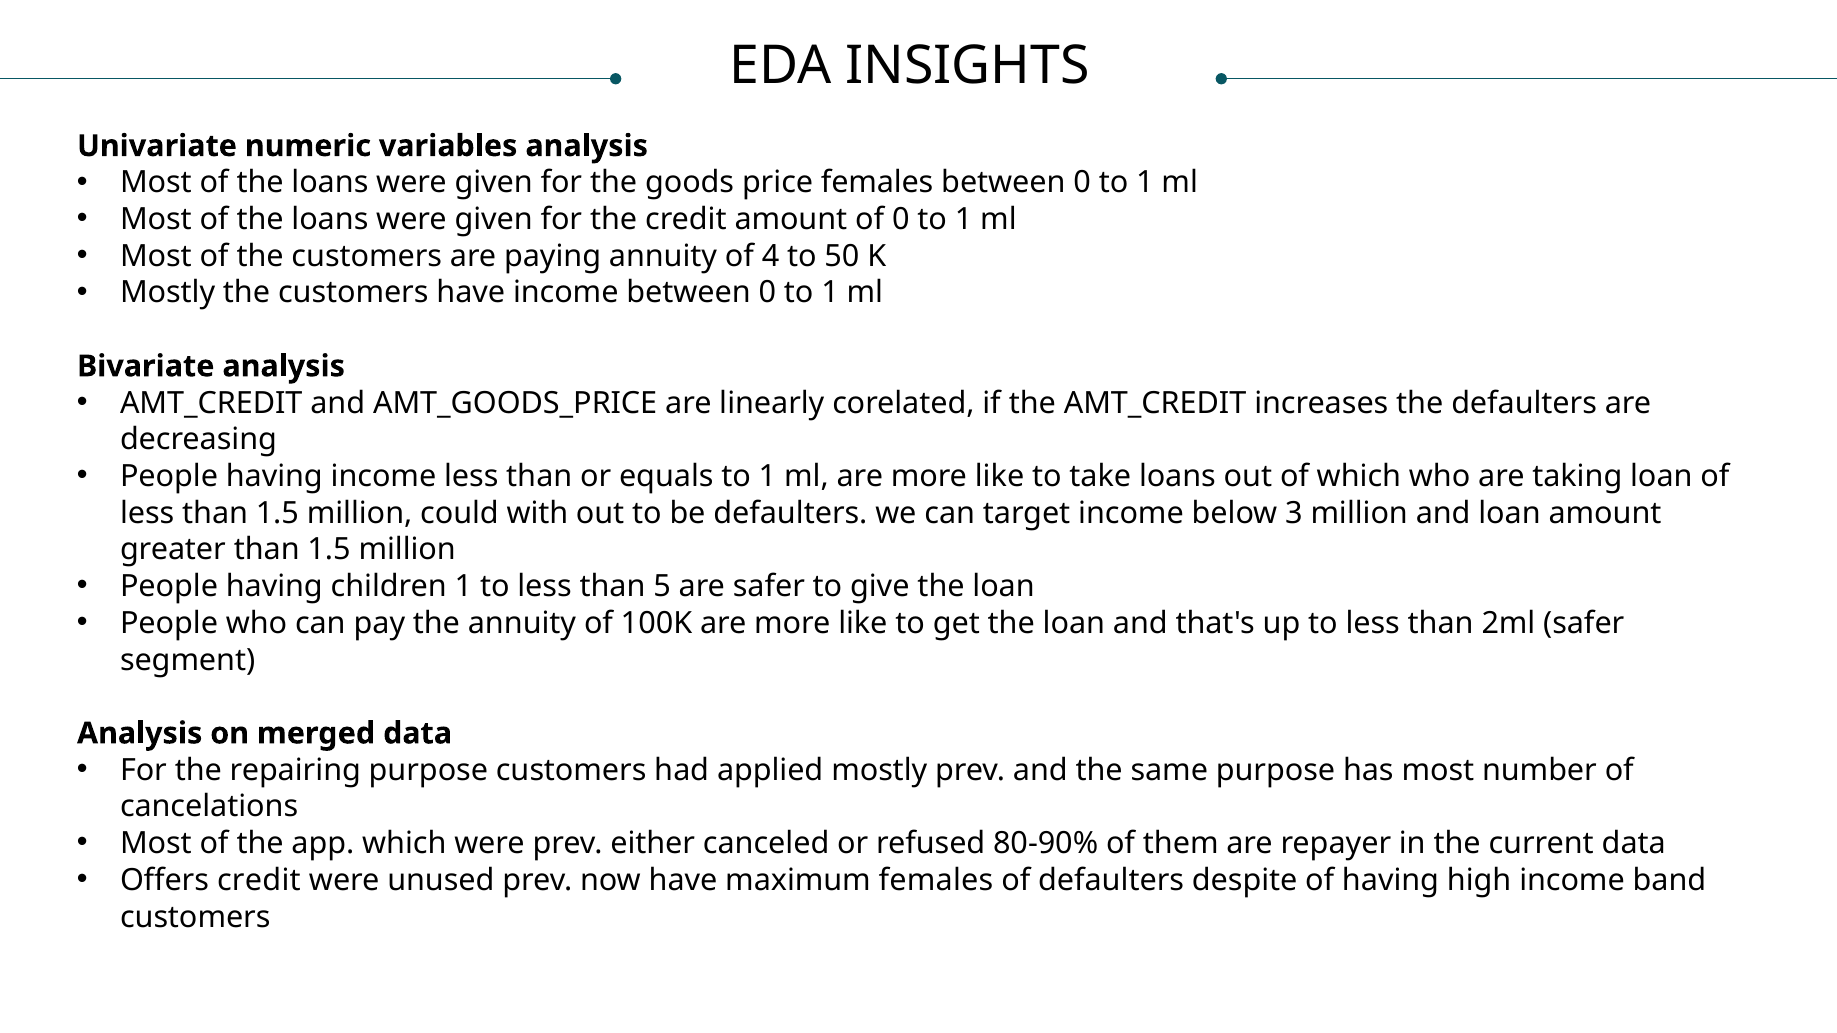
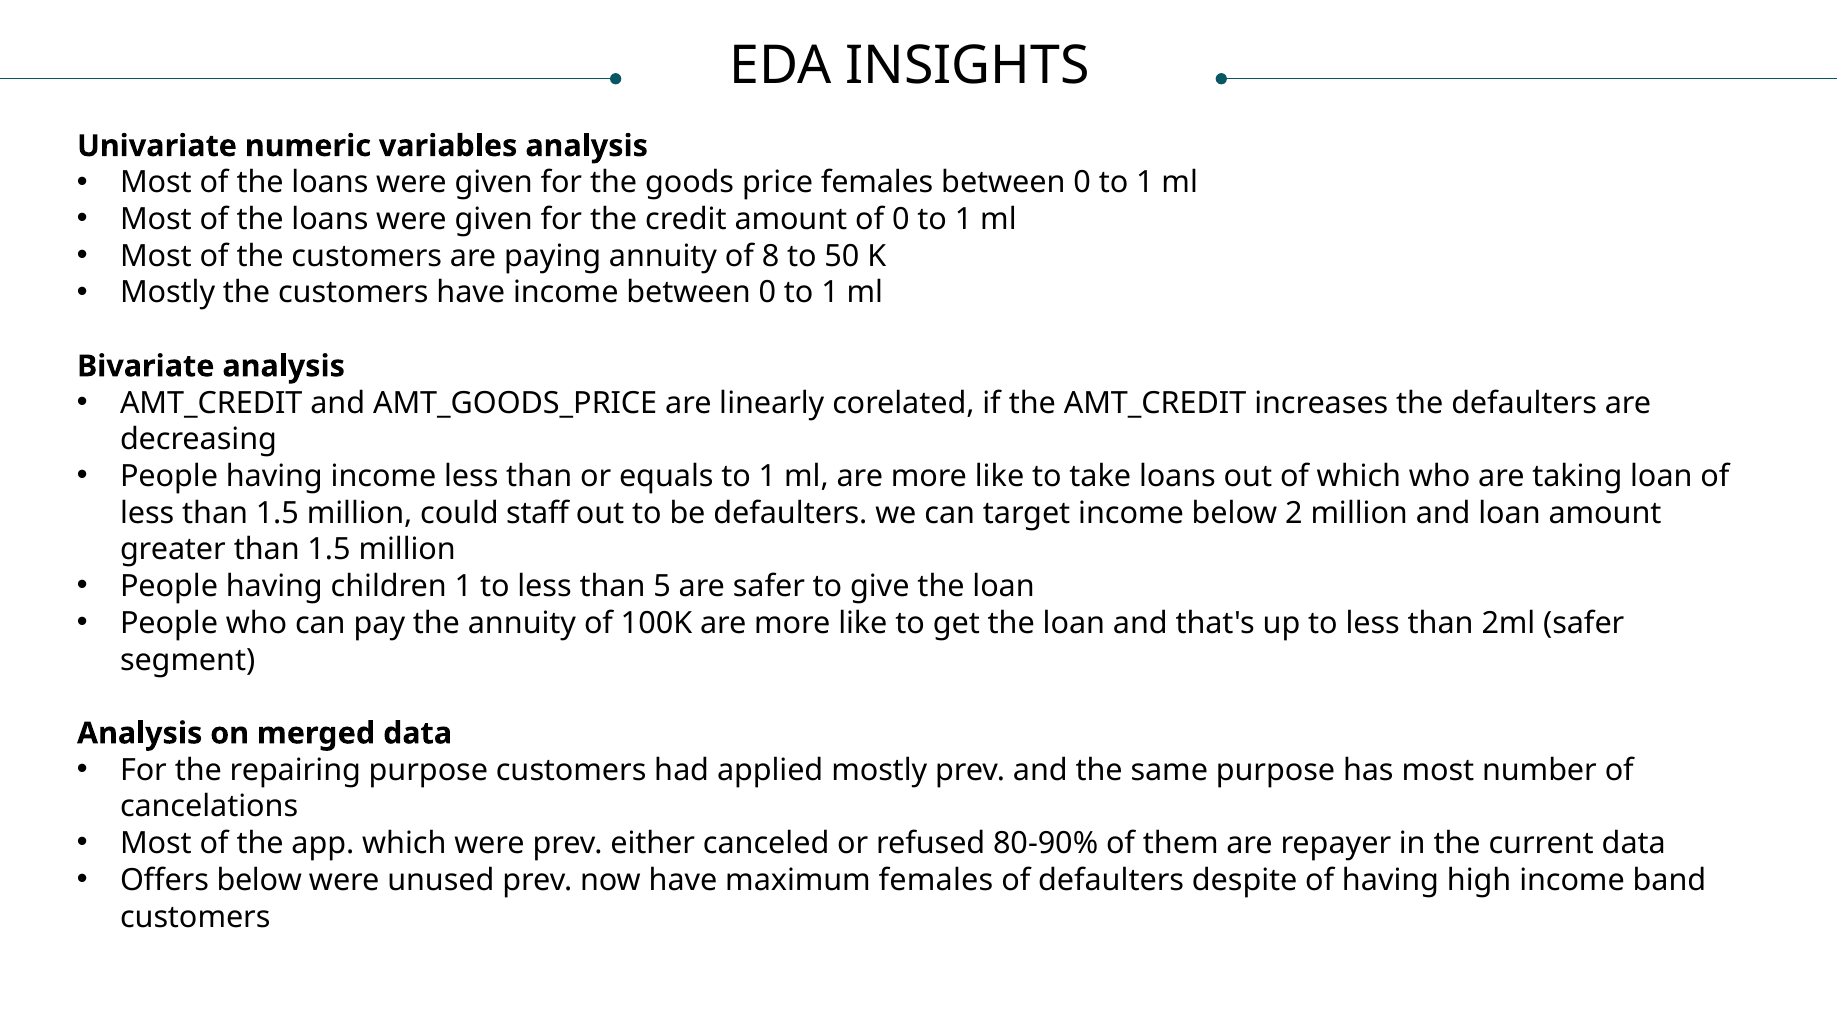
4: 4 -> 8
with: with -> staff
3: 3 -> 2
Offers credit: credit -> below
